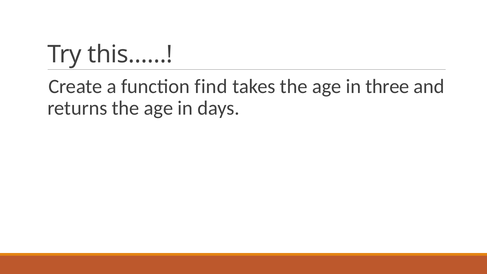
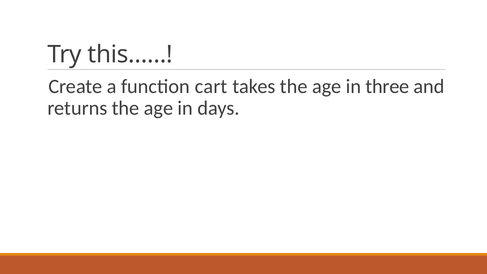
find: find -> cart
